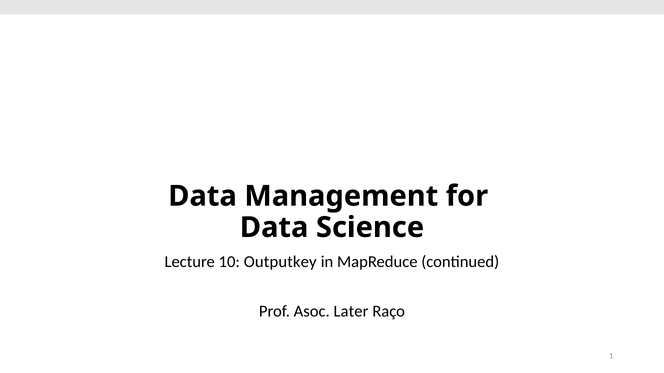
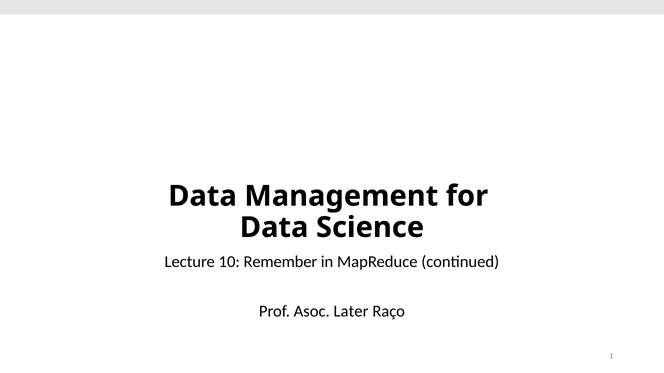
Outputkey: Outputkey -> Remember
